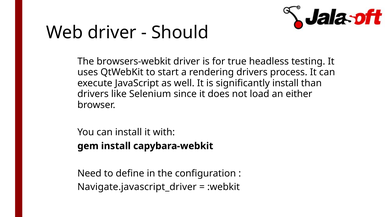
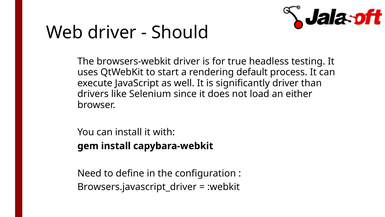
rendering drivers: drivers -> default
significantly install: install -> driver
Navigate.javascript_driver: Navigate.javascript_driver -> Browsers.javascript_driver
